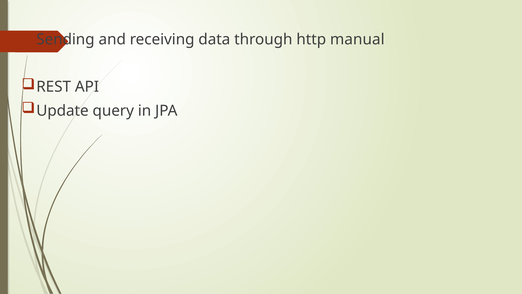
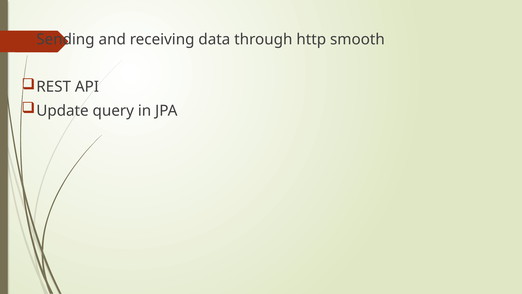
manual: manual -> smooth
